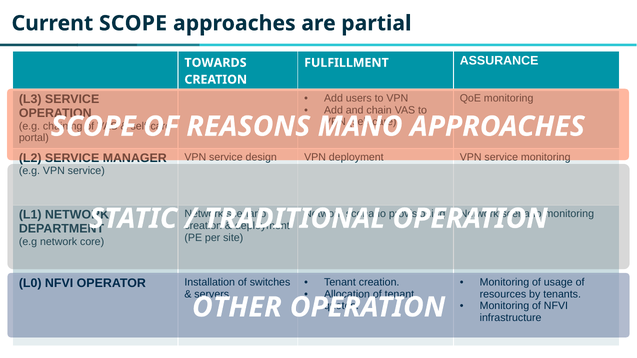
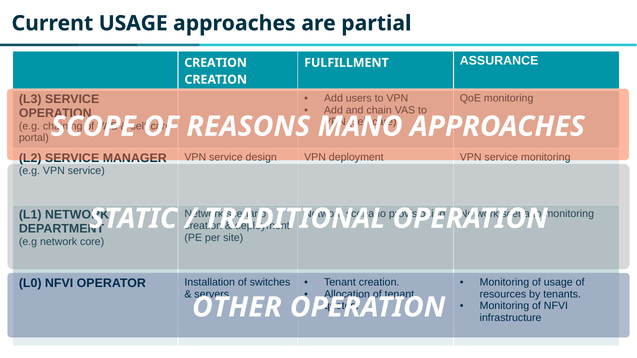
Current SCOPE: SCOPE -> USAGE
TOWARDS at (215, 63): TOWARDS -> CREATION
